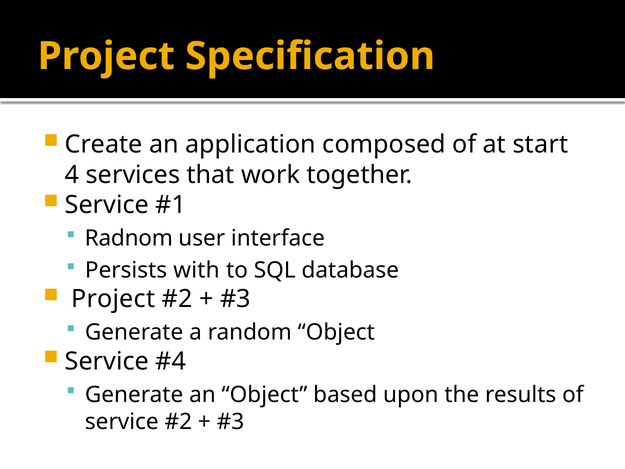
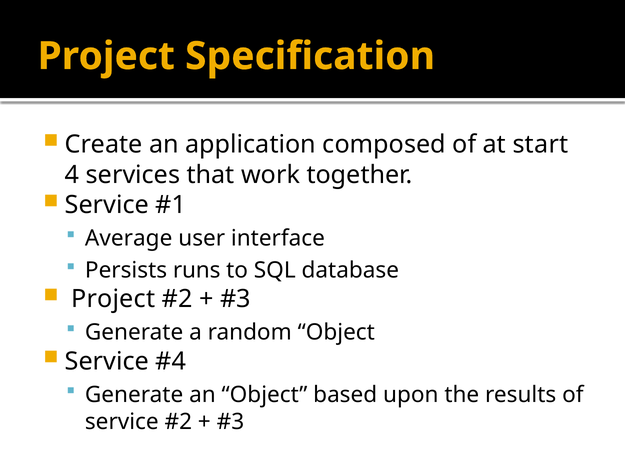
Radnom: Radnom -> Average
with: with -> runs
